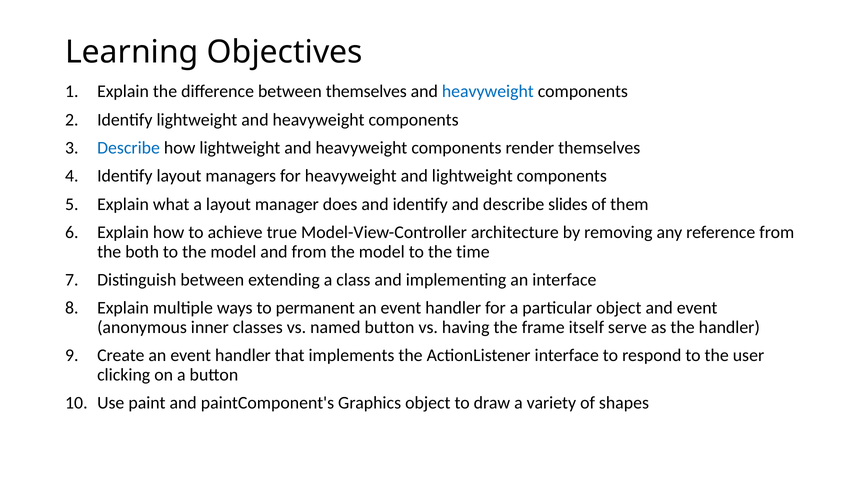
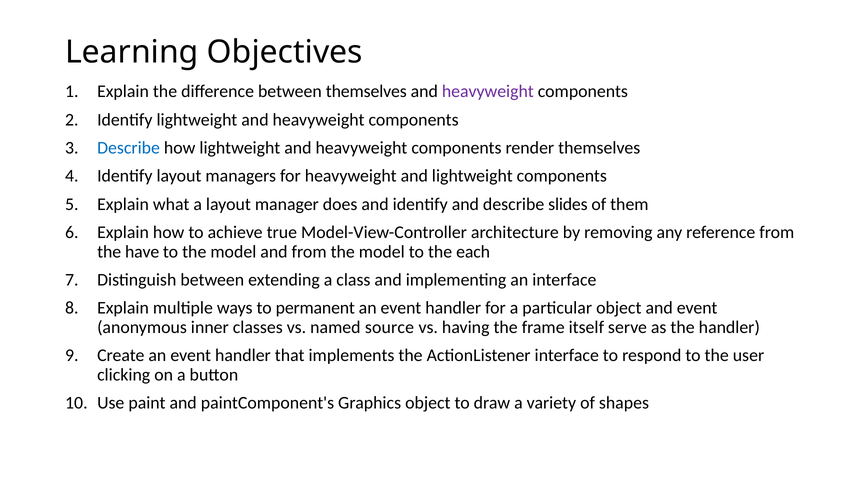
heavyweight at (488, 91) colour: blue -> purple
both: both -> have
time: time -> each
named button: button -> source
